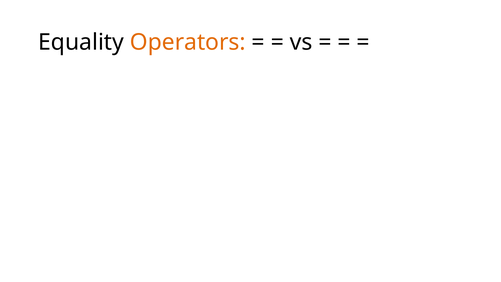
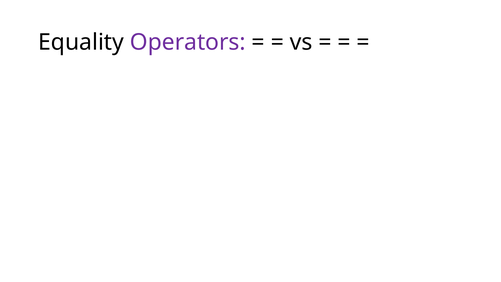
Operators colour: orange -> purple
